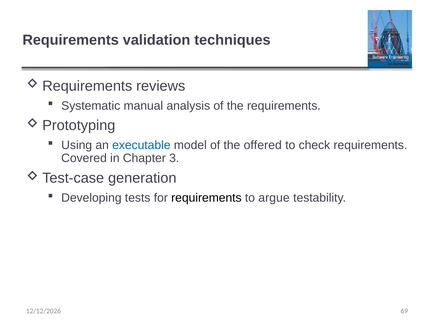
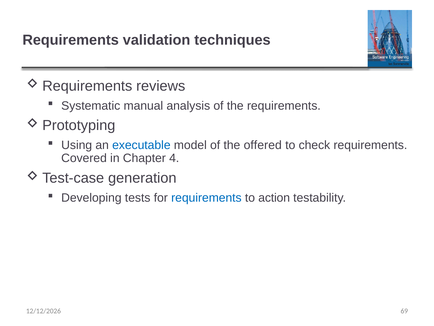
3: 3 -> 4
requirements at (206, 198) colour: black -> blue
argue: argue -> action
